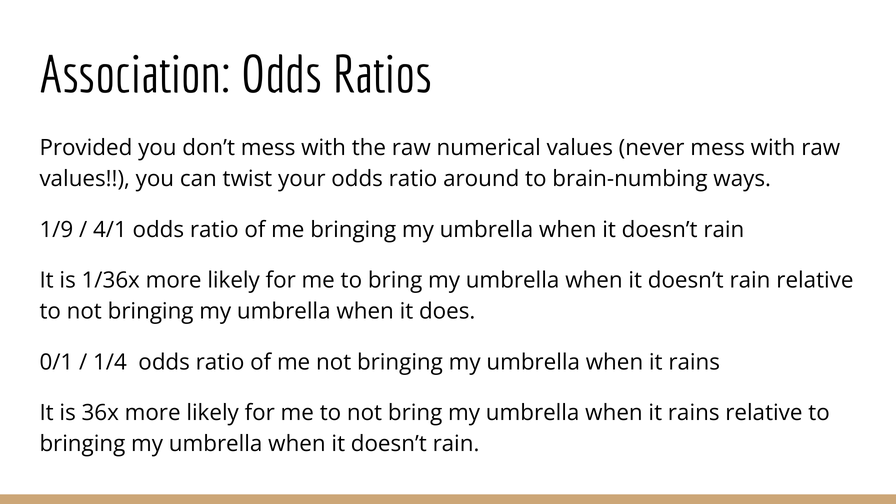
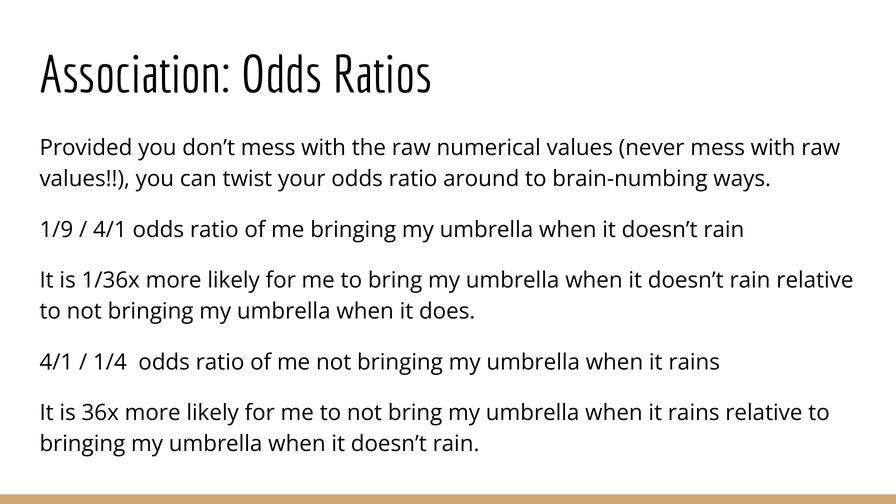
0/1 at (56, 362): 0/1 -> 4/1
